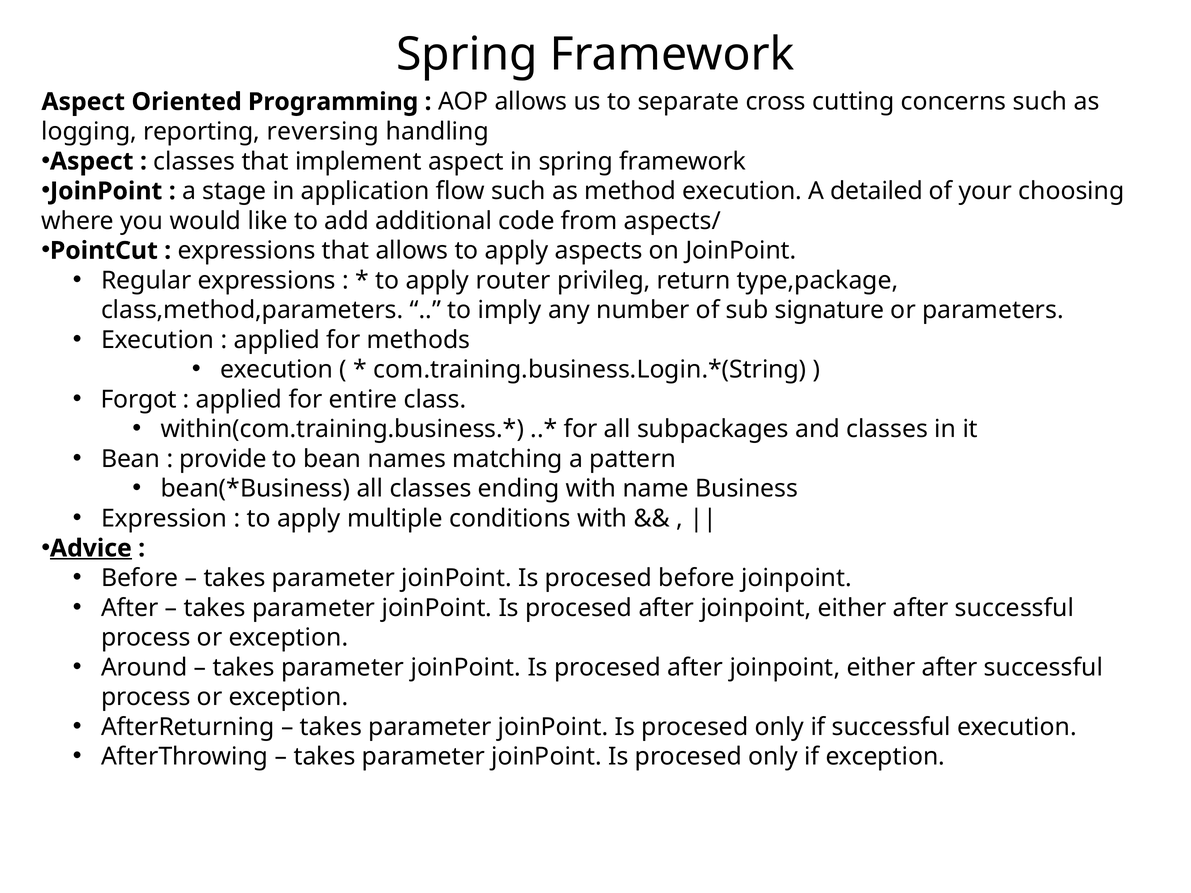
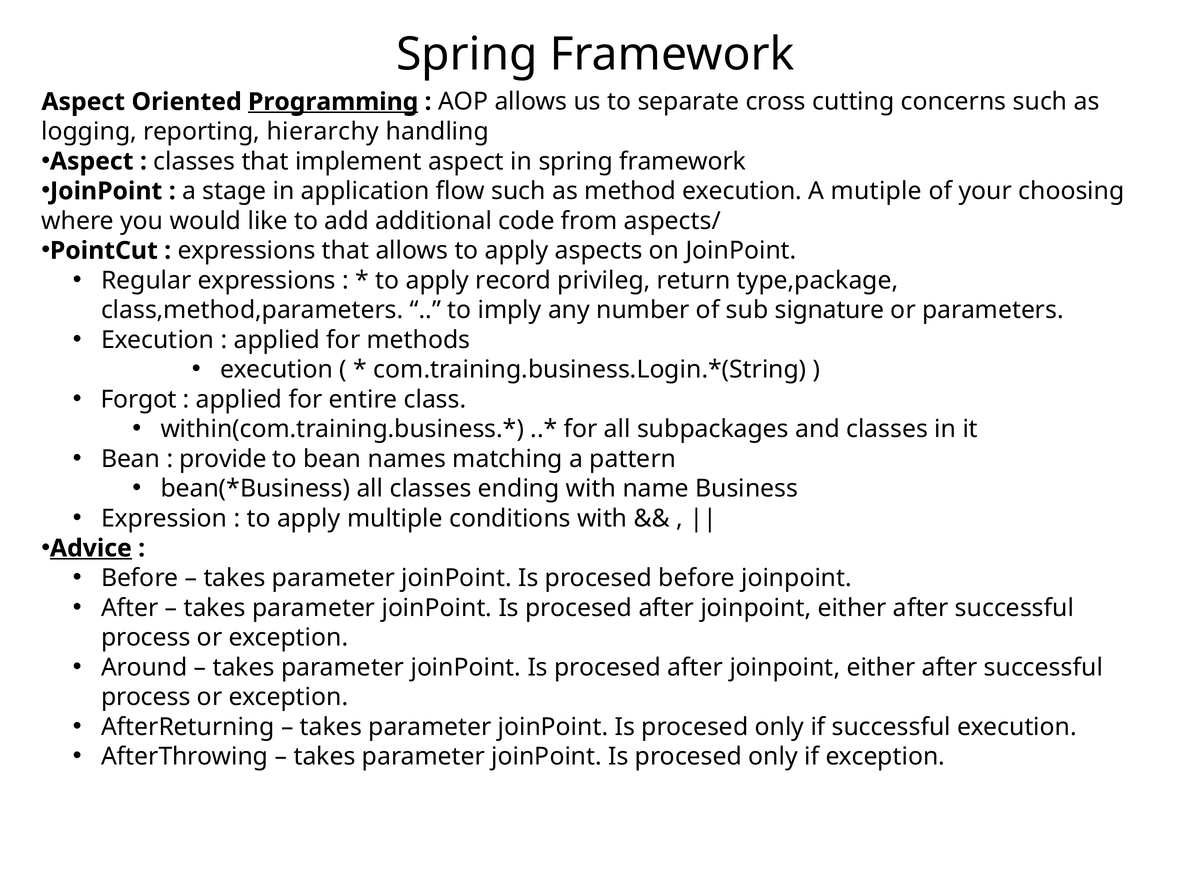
Programming underline: none -> present
reversing: reversing -> hierarchy
detailed: detailed -> mutiple
router: router -> record
